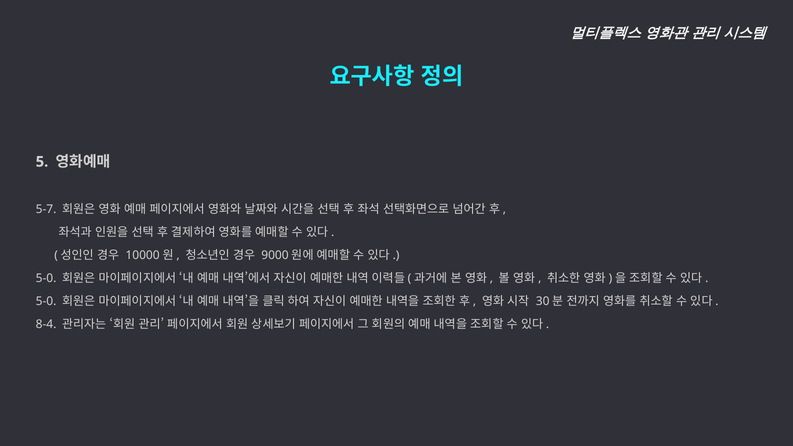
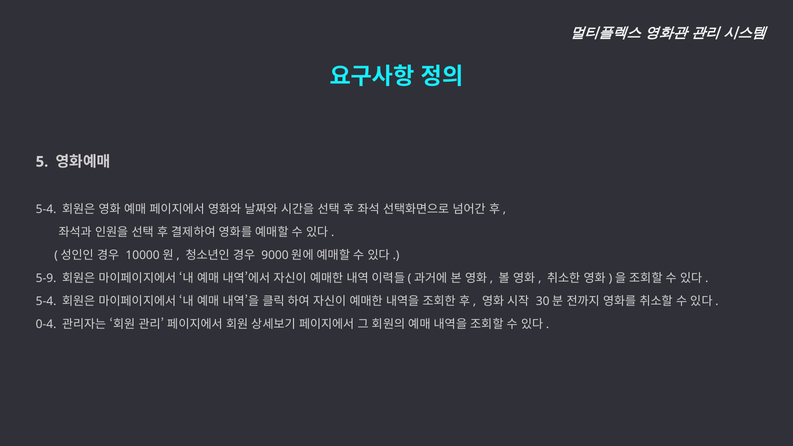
5-7 at (46, 209): 5-7 -> 5-4
5-0 at (46, 278): 5-0 -> 5-9
5-0 at (46, 301): 5-0 -> 5-4
8-4: 8-4 -> 0-4
